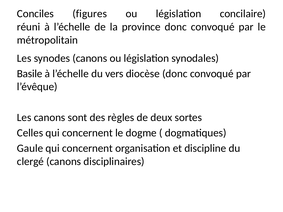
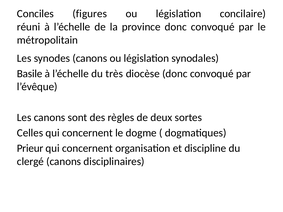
vers: vers -> très
Gaule: Gaule -> Prieur
